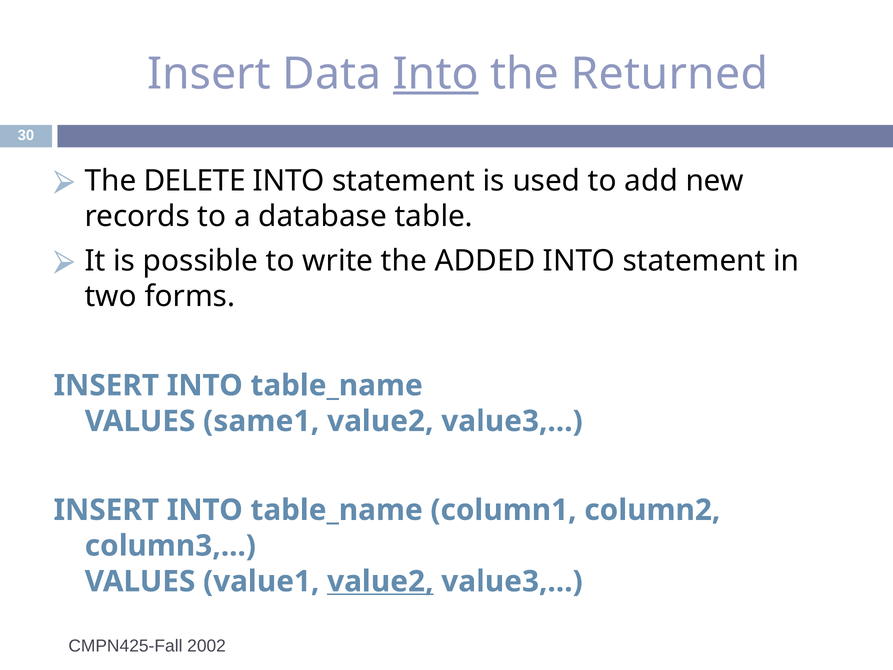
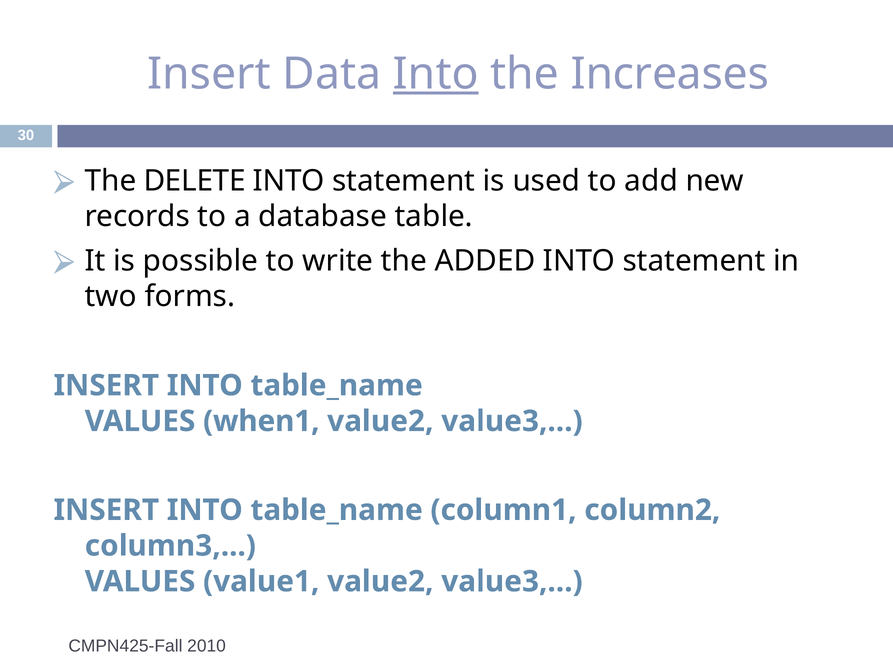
Returned: Returned -> Increases
same1: same1 -> when1
value2 at (380, 581) underline: present -> none
2002: 2002 -> 2010
